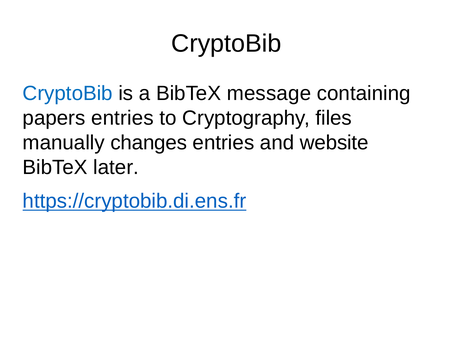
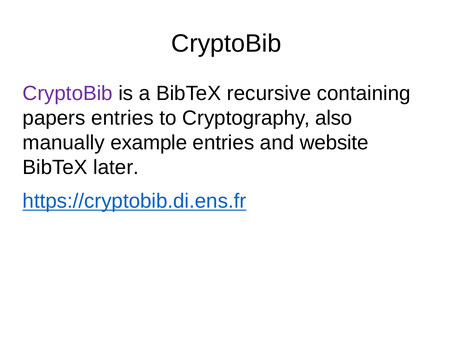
CryptoBib at (68, 93) colour: blue -> purple
message: message -> recursive
files: files -> also
changes: changes -> example
